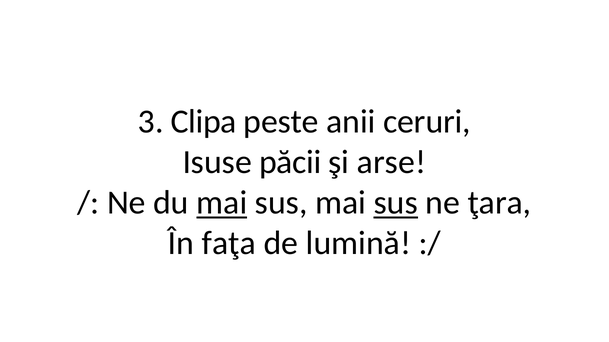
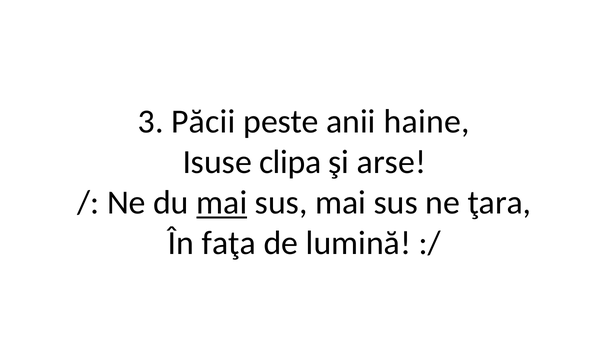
Clipa: Clipa -> Păcii
ceruri: ceruri -> haine
păcii: păcii -> clipa
sus at (396, 203) underline: present -> none
